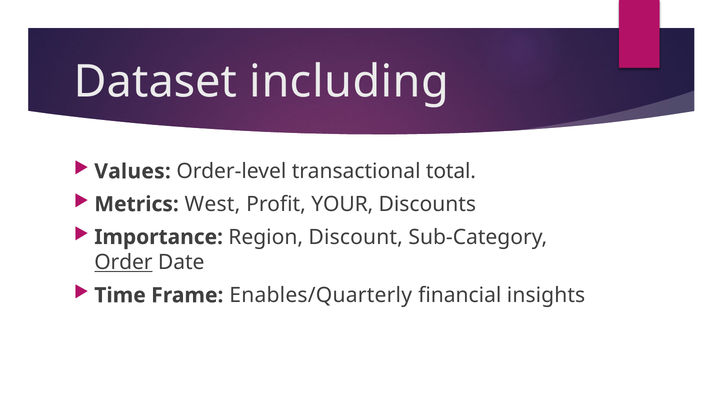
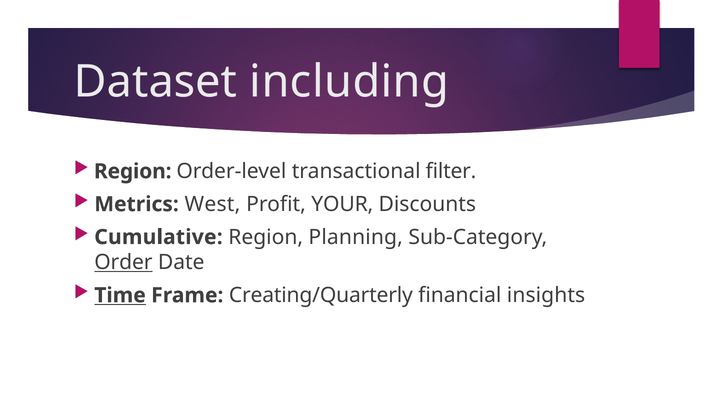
Values at (133, 171): Values -> Region
total: total -> filter
Importance: Importance -> Cumulative
Discount: Discount -> Planning
Time underline: none -> present
Enables/Quarterly: Enables/Quarterly -> Creating/Quarterly
